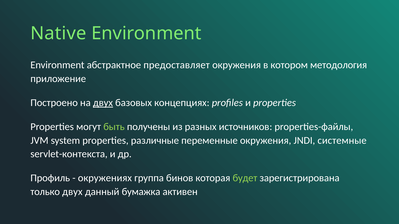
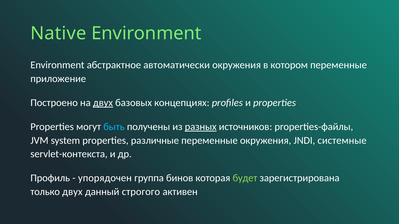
предоставляет: предоставляет -> автоматически
котором методология: методология -> переменные
быть colour: light green -> light blue
разных underline: none -> present
окружениях: окружениях -> упорядочен
бумажка: бумажка -> строгого
